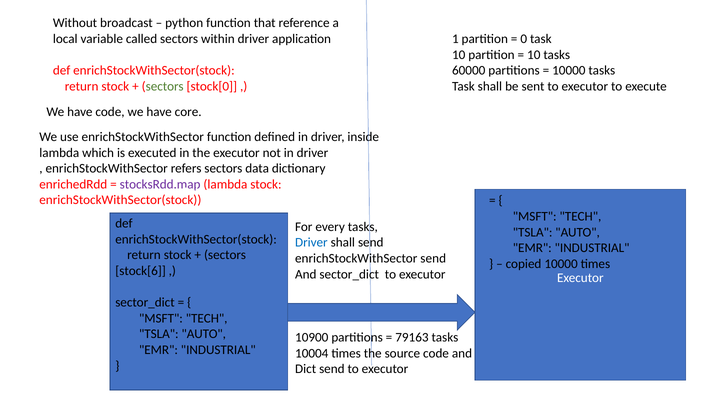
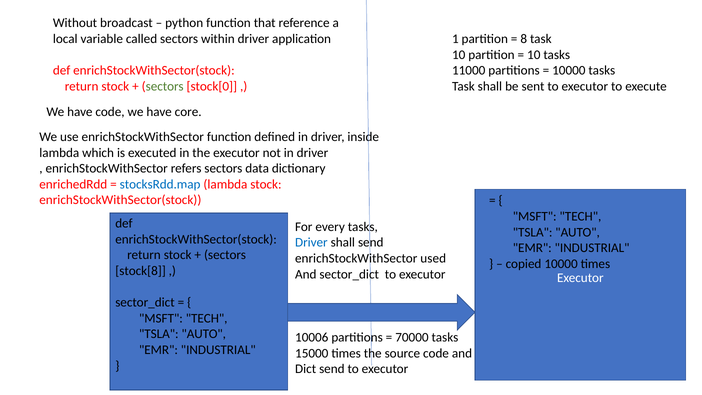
0: 0 -> 8
60000: 60000 -> 11000
stocksRdd.map colour: purple -> blue
enrichStockWithSector send: send -> used
stock[6: stock[6 -> stock[8
10900: 10900 -> 10006
79163: 79163 -> 70000
10004: 10004 -> 15000
